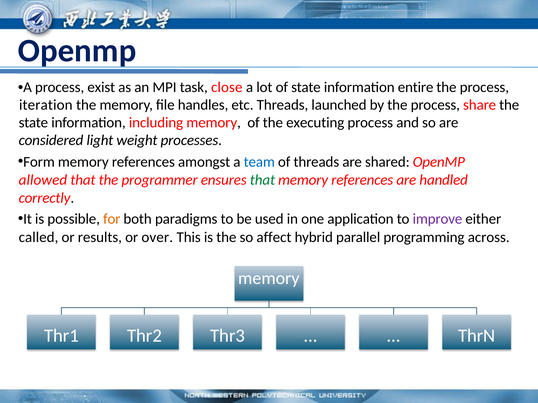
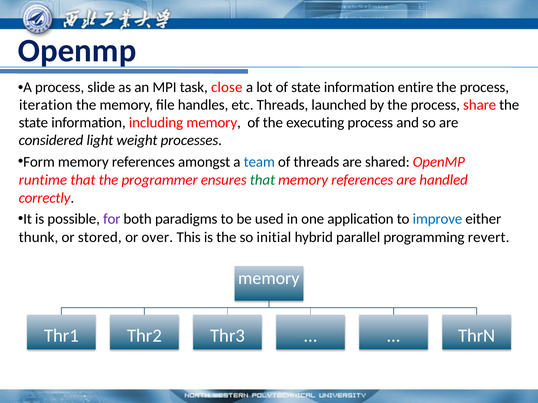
exist: exist -> slide
allowed: allowed -> runtime
for colour: orange -> purple
improve colour: purple -> blue
called: called -> thunk
results: results -> stored
affect: affect -> initial
across: across -> revert
